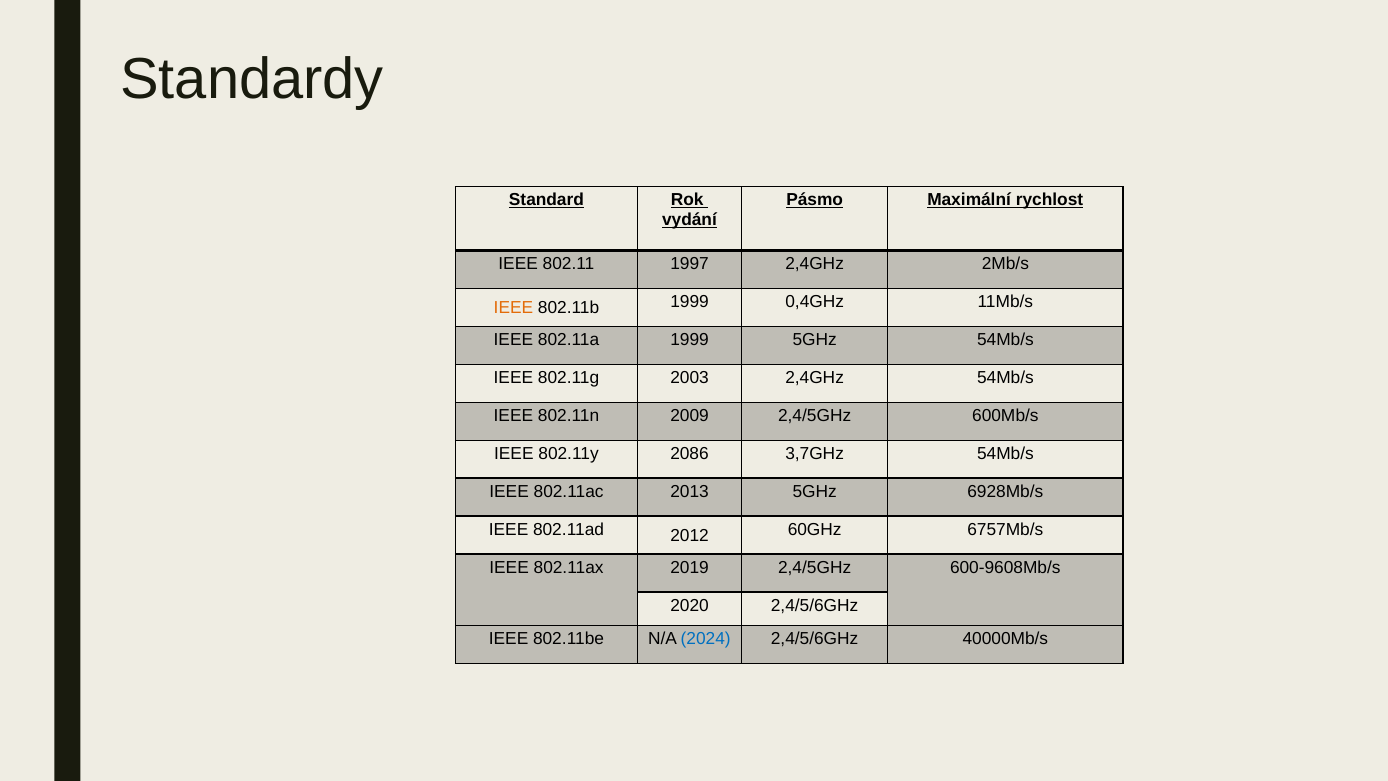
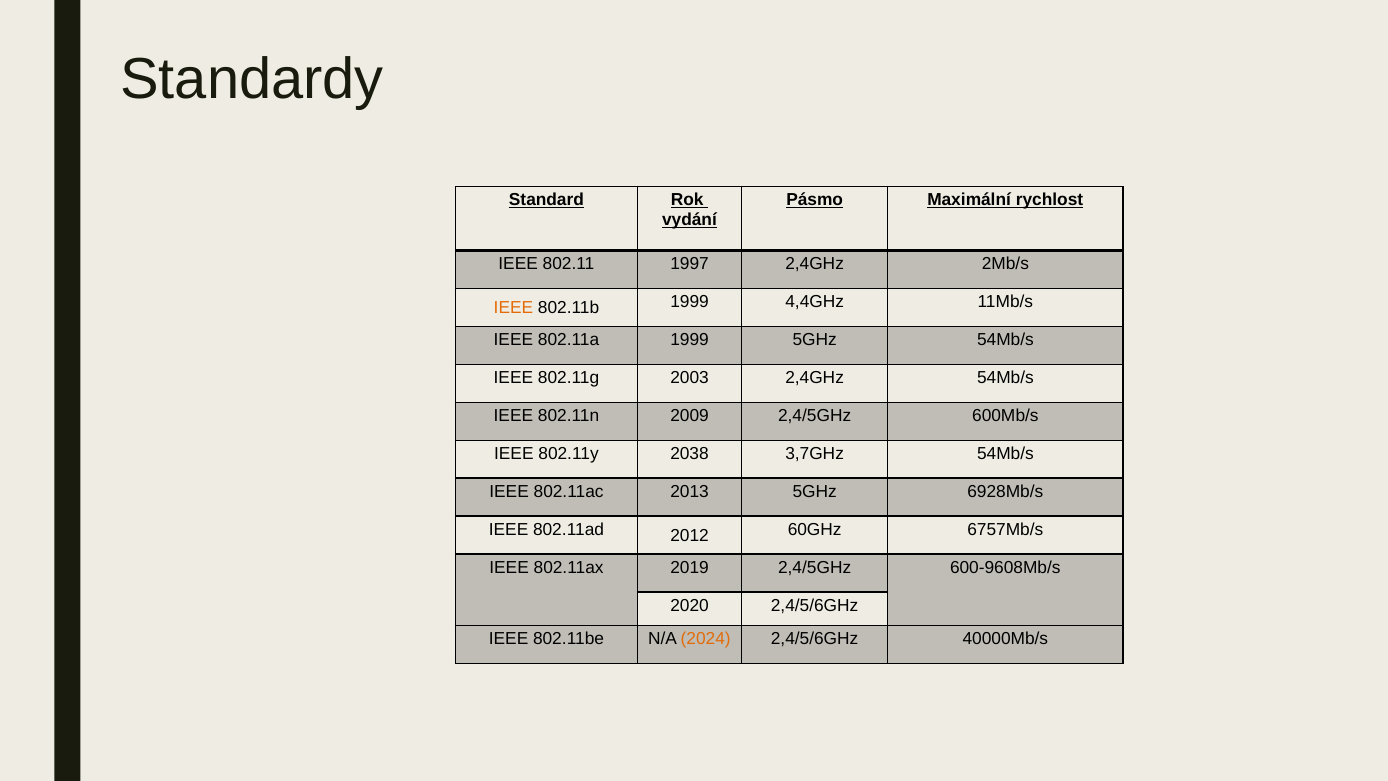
0,4GHz: 0,4GHz -> 4,4GHz
2086: 2086 -> 2038
2024 colour: blue -> orange
